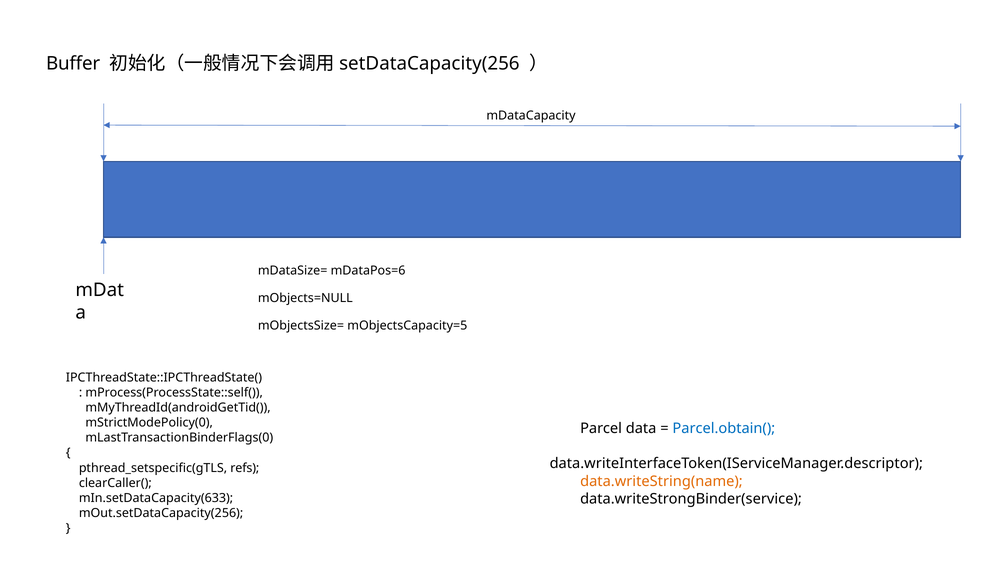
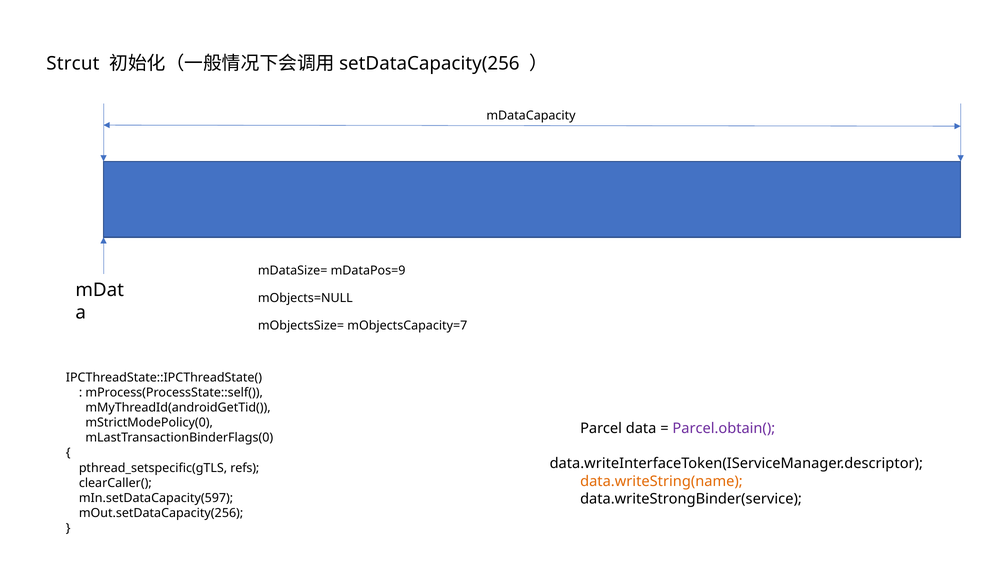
Buffer: Buffer -> Strcut
mDataPos=6: mDataPos=6 -> mDataPos=9
mObjectsCapacity=5: mObjectsCapacity=5 -> mObjectsCapacity=7
Parcel.obtain( colour: blue -> purple
mIn.setDataCapacity(633: mIn.setDataCapacity(633 -> mIn.setDataCapacity(597
